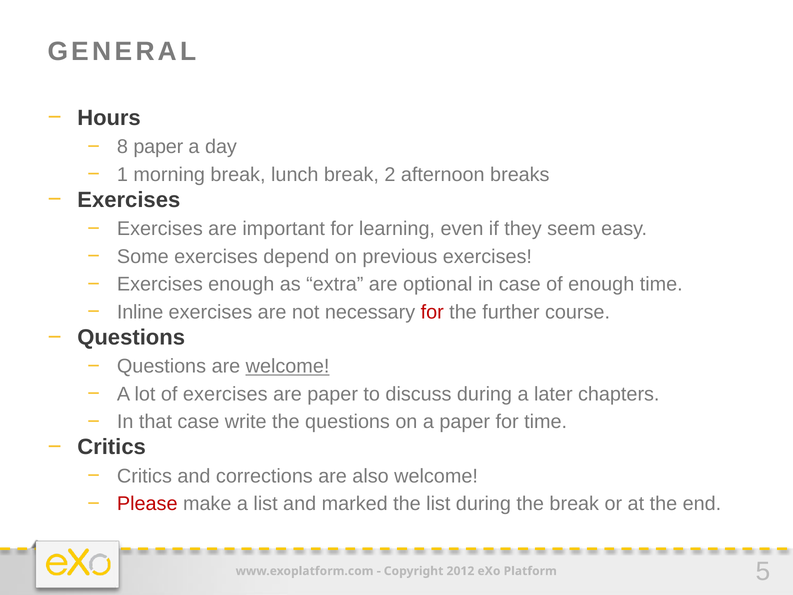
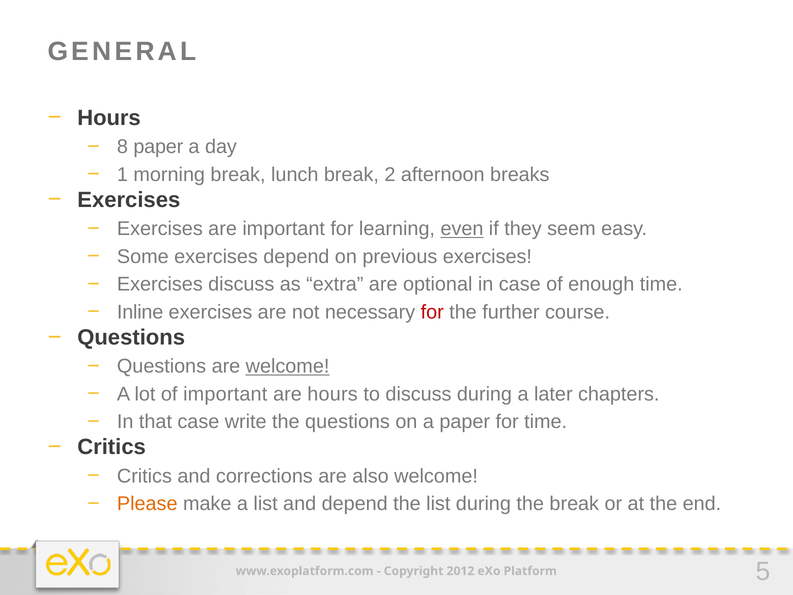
even underline: none -> present
Exercises enough: enough -> discuss
of exercises: exercises -> important
are paper: paper -> hours
Please colour: red -> orange
and marked: marked -> depend
